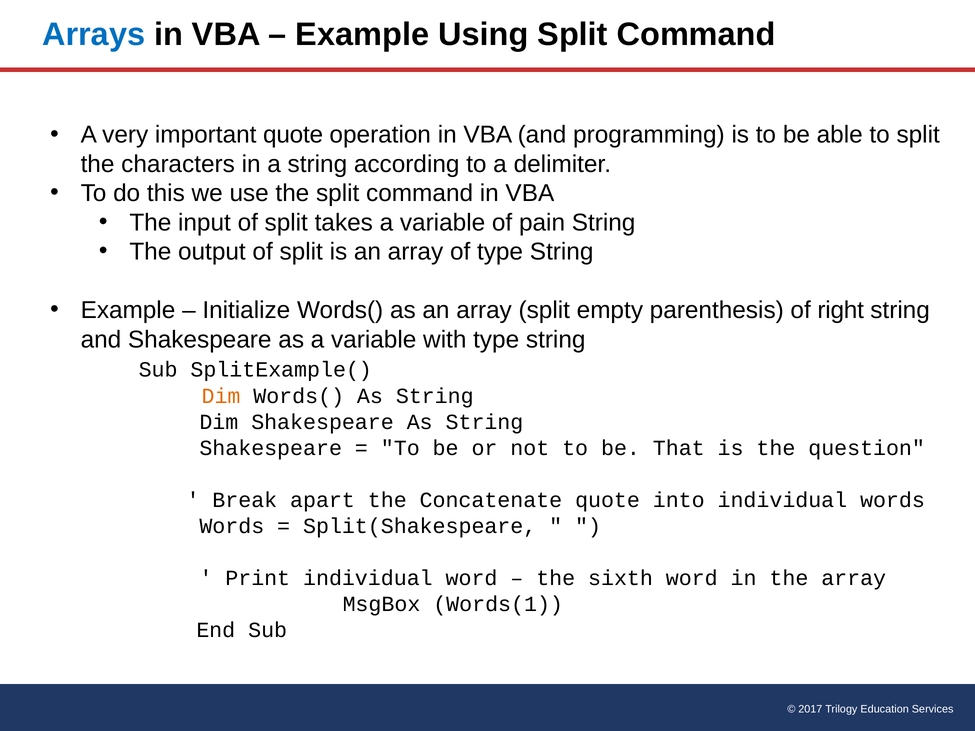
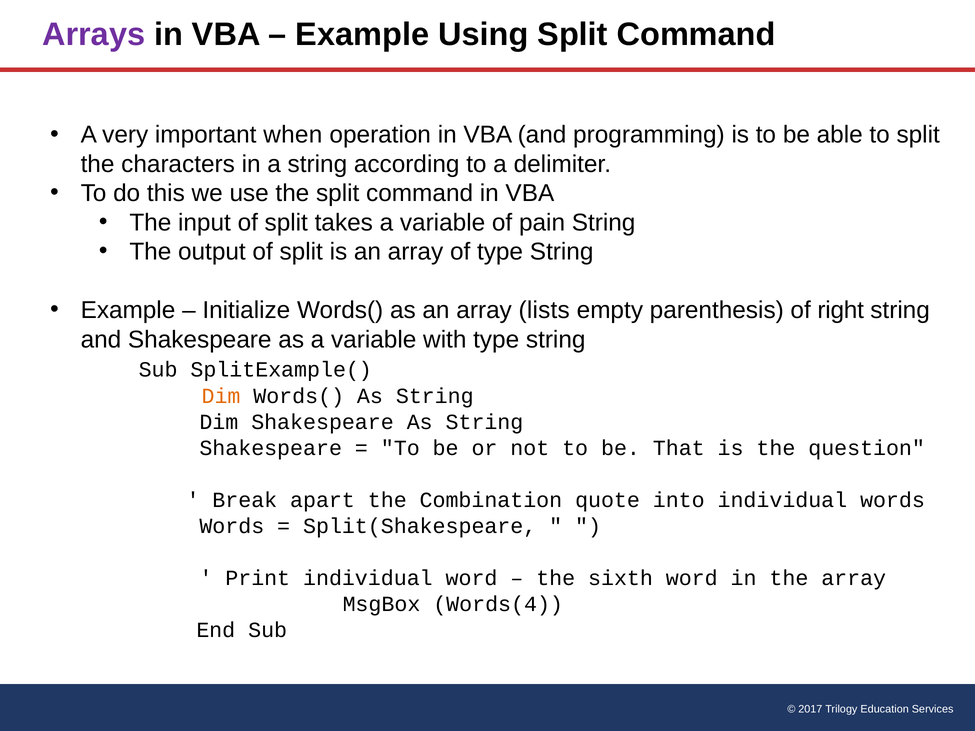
Arrays colour: blue -> purple
important quote: quote -> when
array split: split -> lists
Concatenate: Concatenate -> Combination
Words(1: Words(1 -> Words(4
